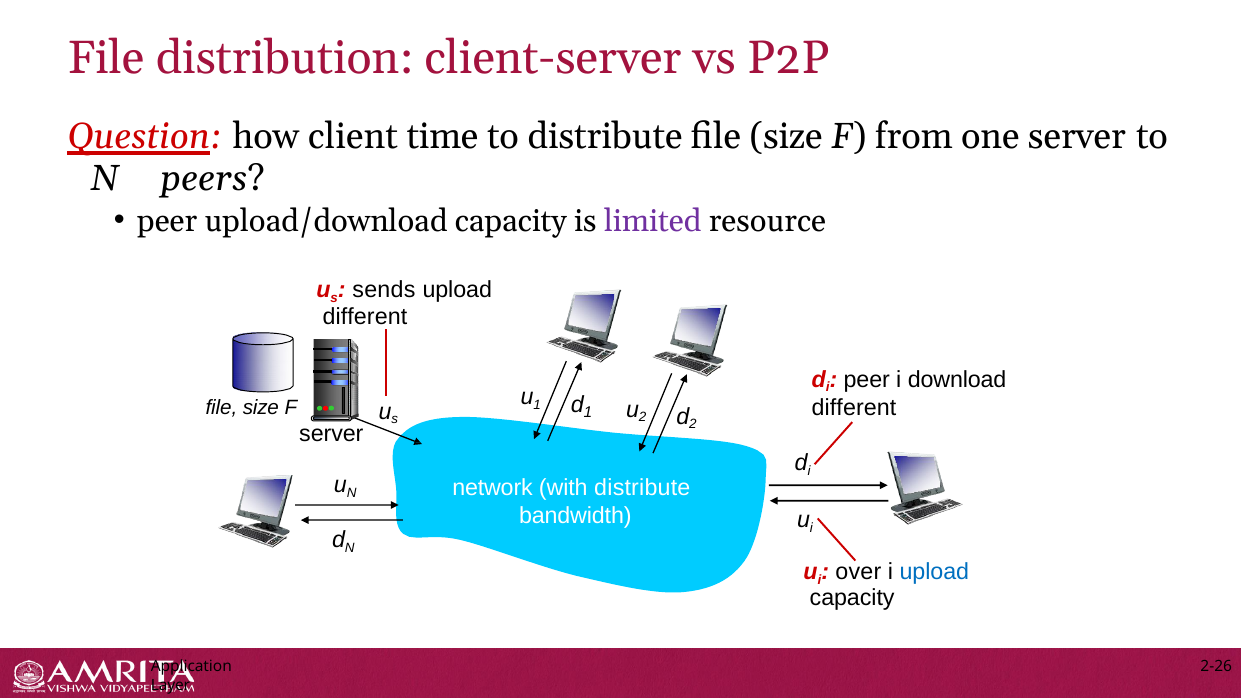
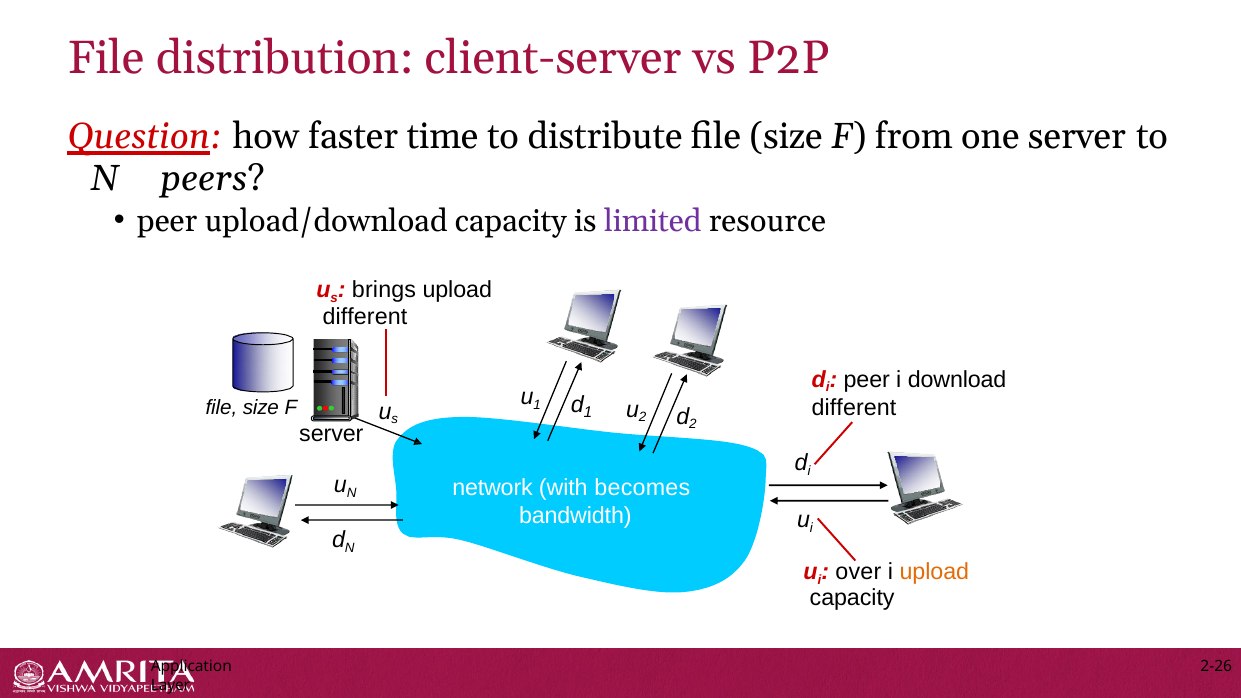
client: client -> faster
sends: sends -> brings
with distribute: distribute -> becomes
upload at (934, 572) colour: blue -> orange
